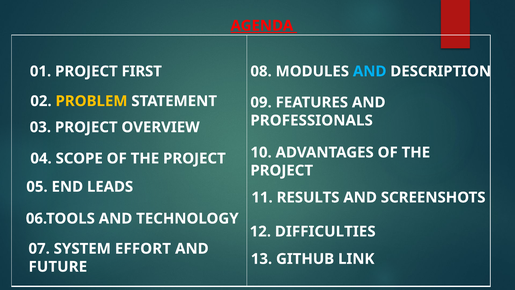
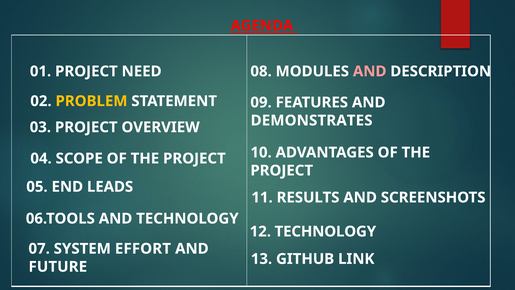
FIRST: FIRST -> NEED
AND at (370, 71) colour: light blue -> pink
PROFESSIONALS: PROFESSIONALS -> DEMONSTRATES
12 DIFFICULTIES: DIFFICULTIES -> TECHNOLOGY
